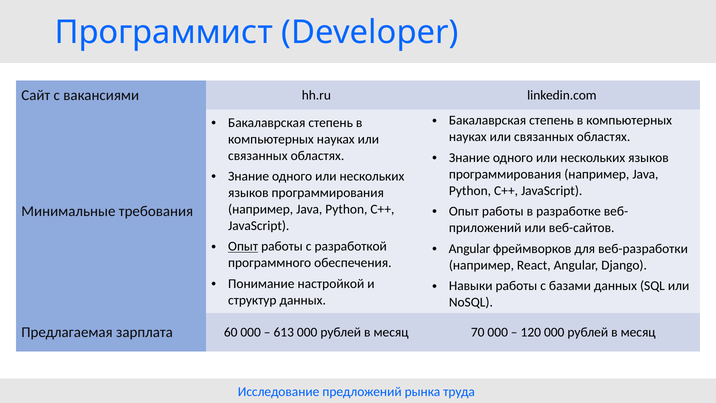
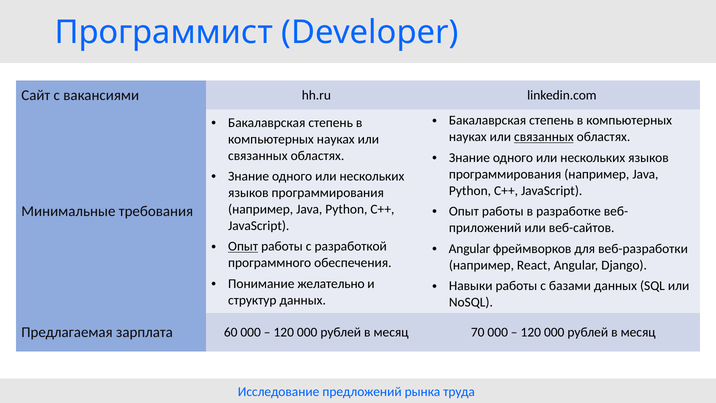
связанных at (544, 137) underline: none -> present
настройкой: настройкой -> желательно
613 at (284, 332): 613 -> 120
